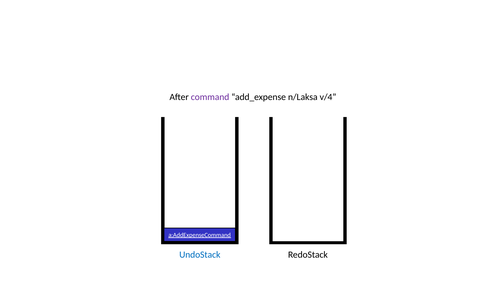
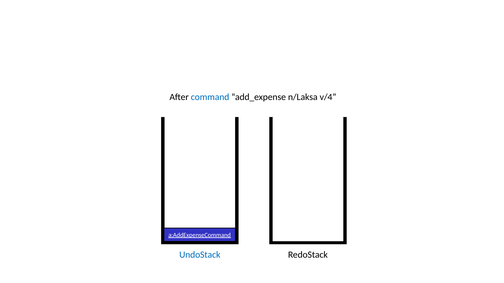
command colour: purple -> blue
